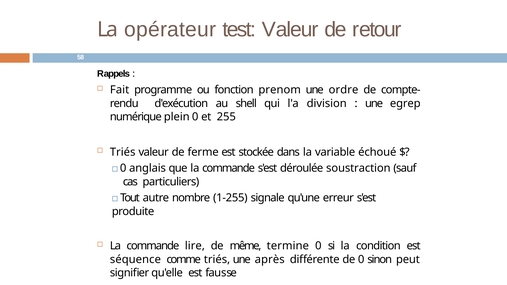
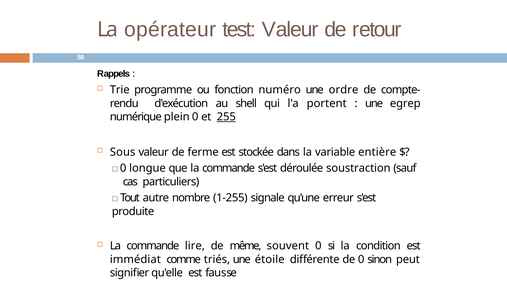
Fait: Fait -> Trie
prenom: prenom -> numéro
division: division -> portent
255 underline: none -> present
Triés at (123, 152): Triés -> Sous
échoué: échoué -> entière
anglais: anglais -> longue
termine: termine -> souvent
séquence: séquence -> immédiat
après: après -> étoile
